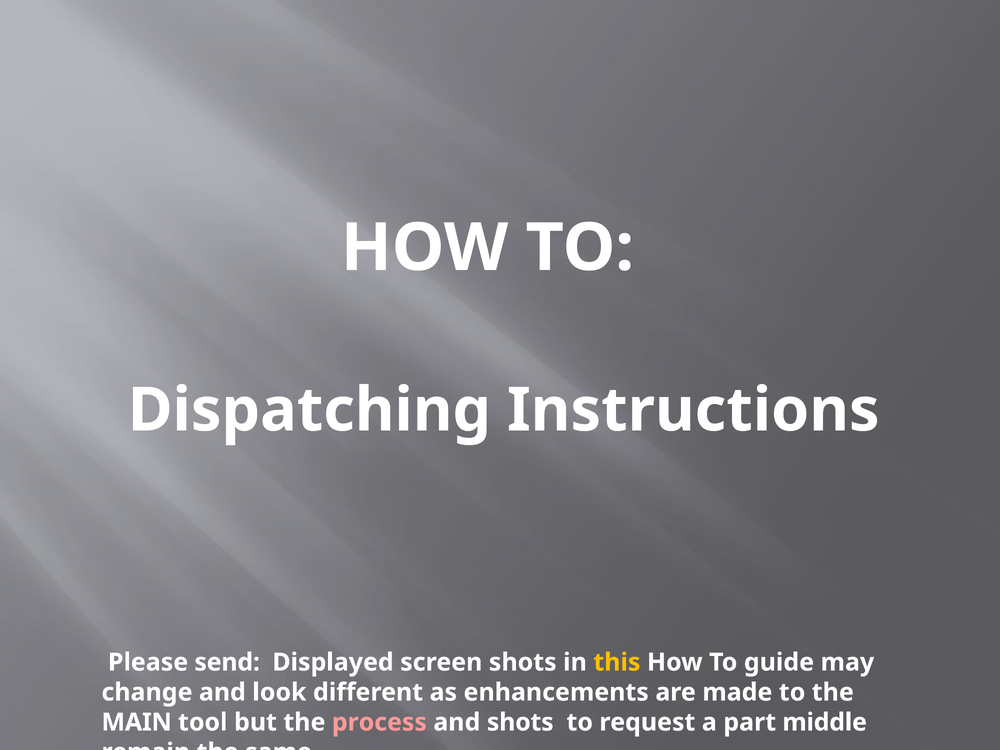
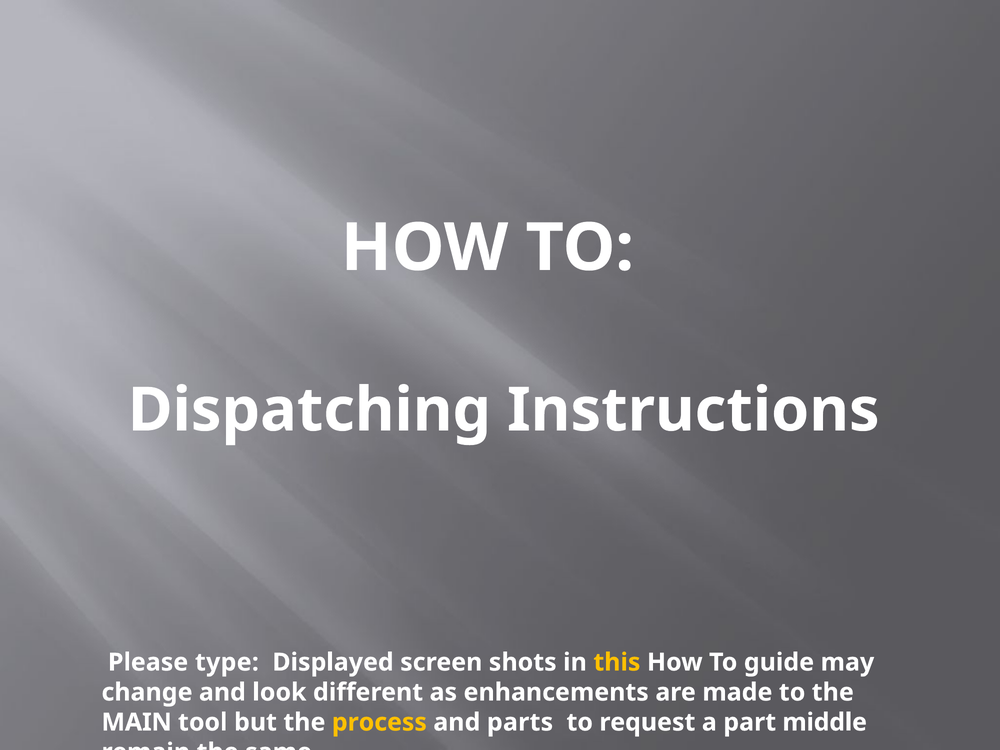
send: send -> type
process colour: pink -> yellow
and shots: shots -> parts
